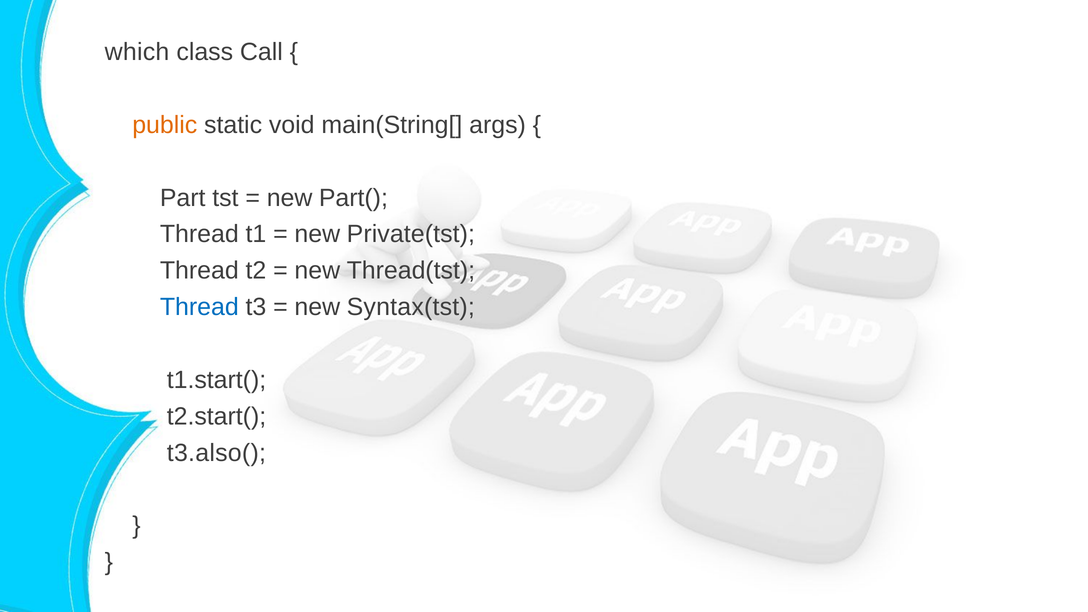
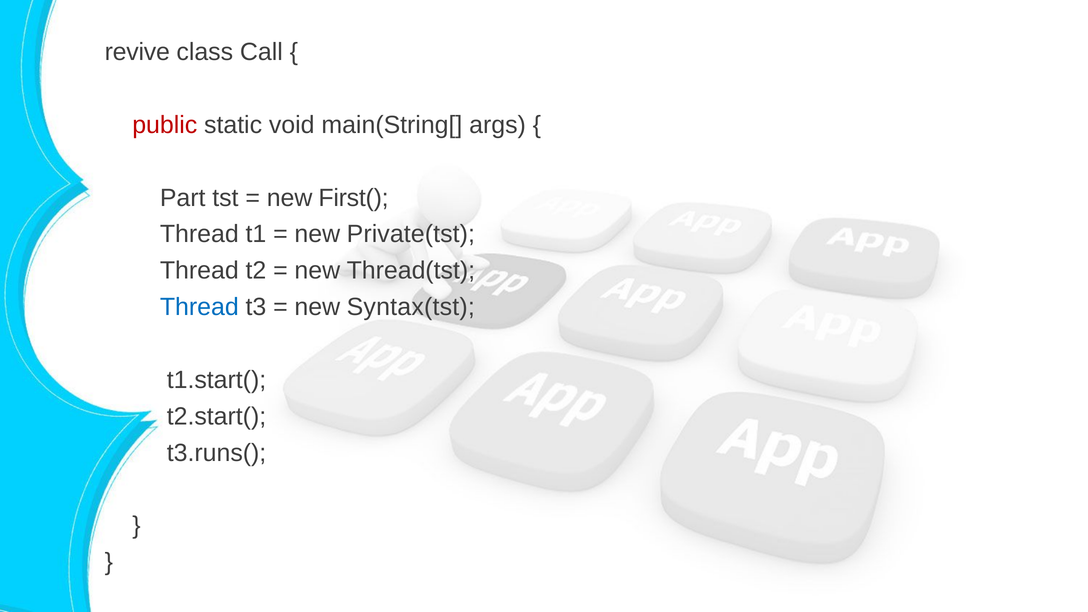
which: which -> revive
public colour: orange -> red
Part(: Part( -> First(
t3.also(: t3.also( -> t3.runs(
